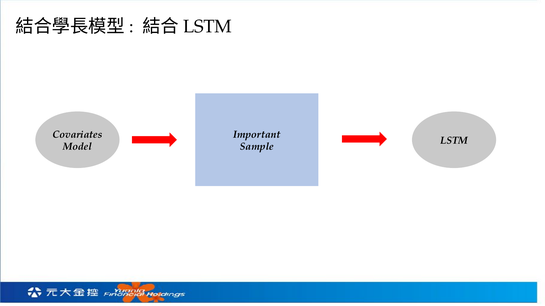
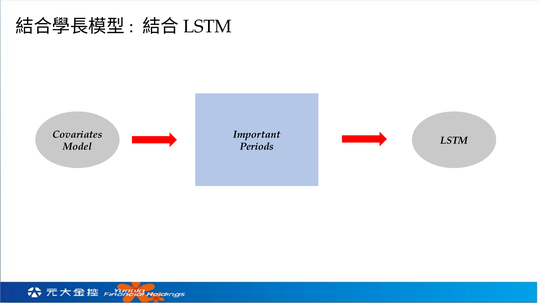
Sample: Sample -> Periods
